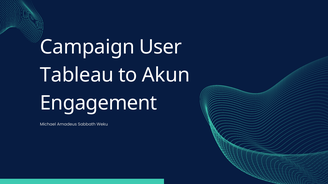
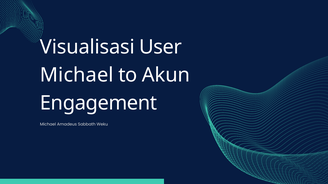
Campaign: Campaign -> Visualisasi
Tableau at (77, 75): Tableau -> Michael
